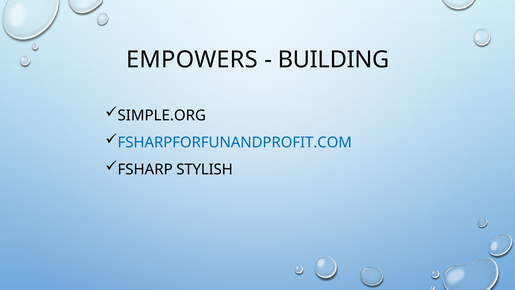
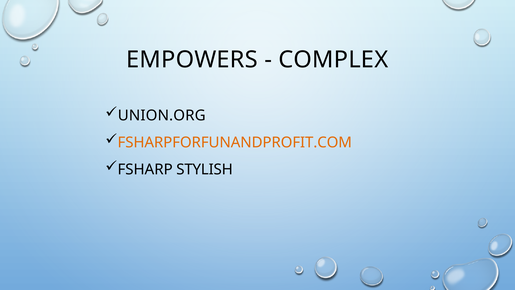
BUILDING: BUILDING -> COMPLEX
SIMPLE.ORG: SIMPLE.ORG -> UNION.ORG
FSHARPFORFUNANDPROFIT.COM colour: blue -> orange
